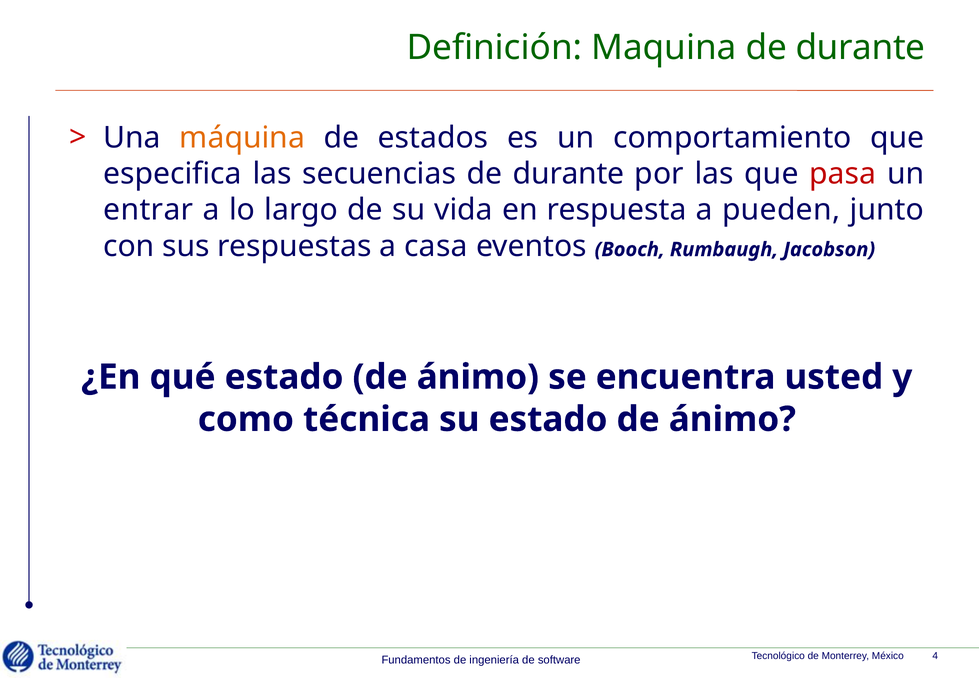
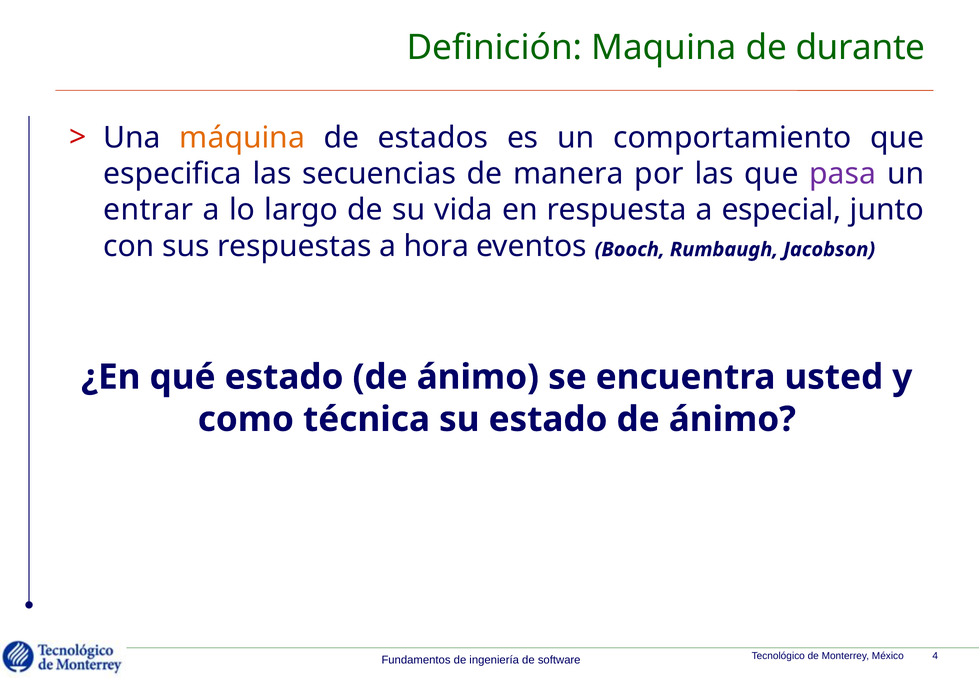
secuencias de durante: durante -> manera
pasa colour: red -> purple
pueden: pueden -> especial
casa: casa -> hora
